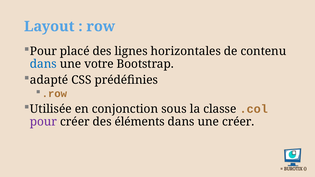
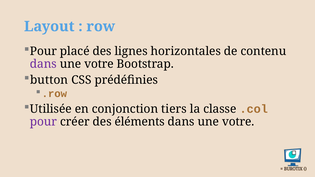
dans at (43, 64) colour: blue -> purple
adapté: adapté -> button
sous: sous -> tiers
créer at (238, 122): créer -> votre
